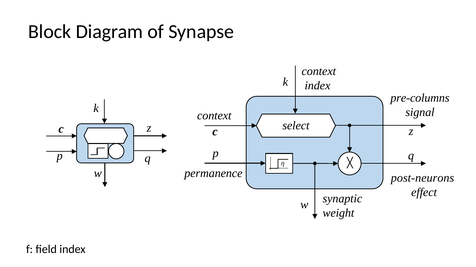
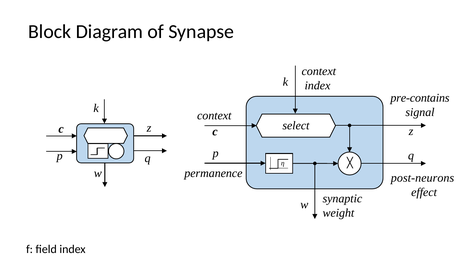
pre-columns: pre-columns -> pre-contains
